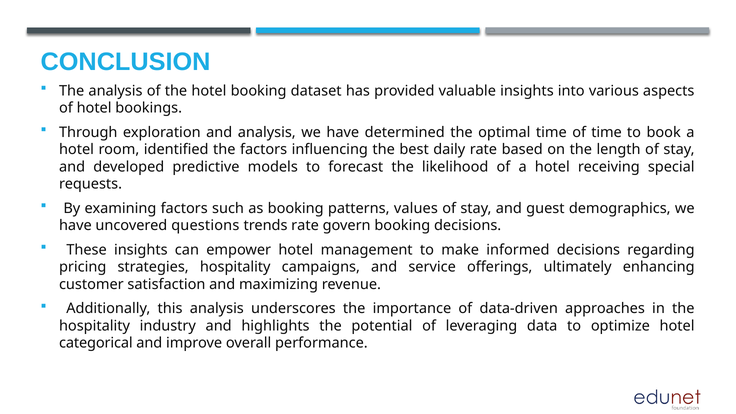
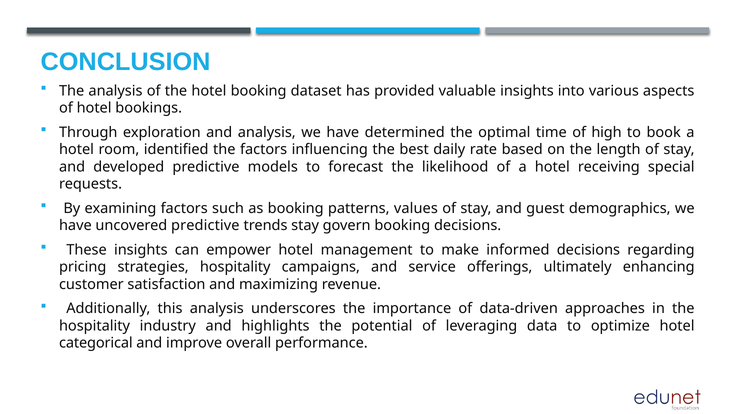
of time: time -> high
uncovered questions: questions -> predictive
trends rate: rate -> stay
